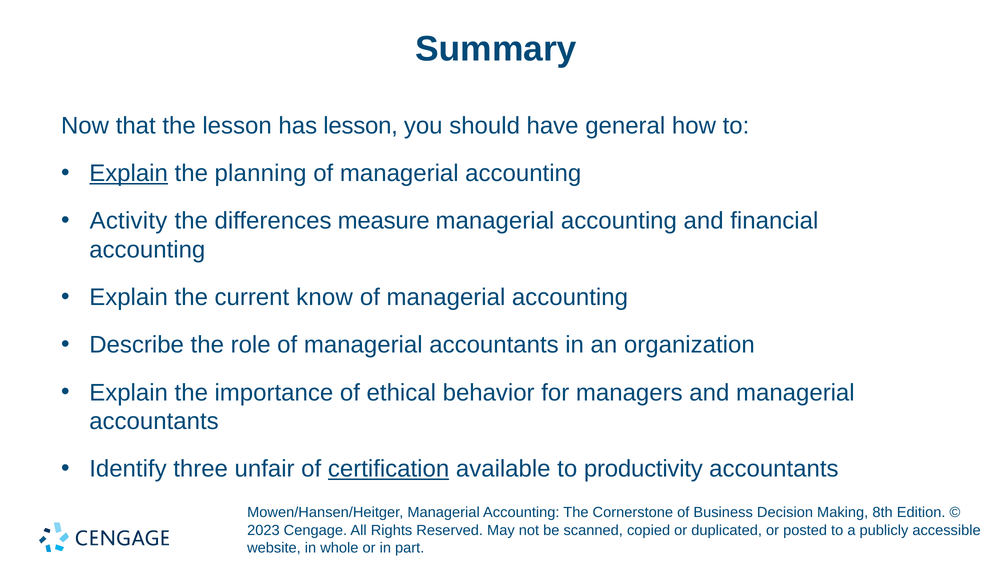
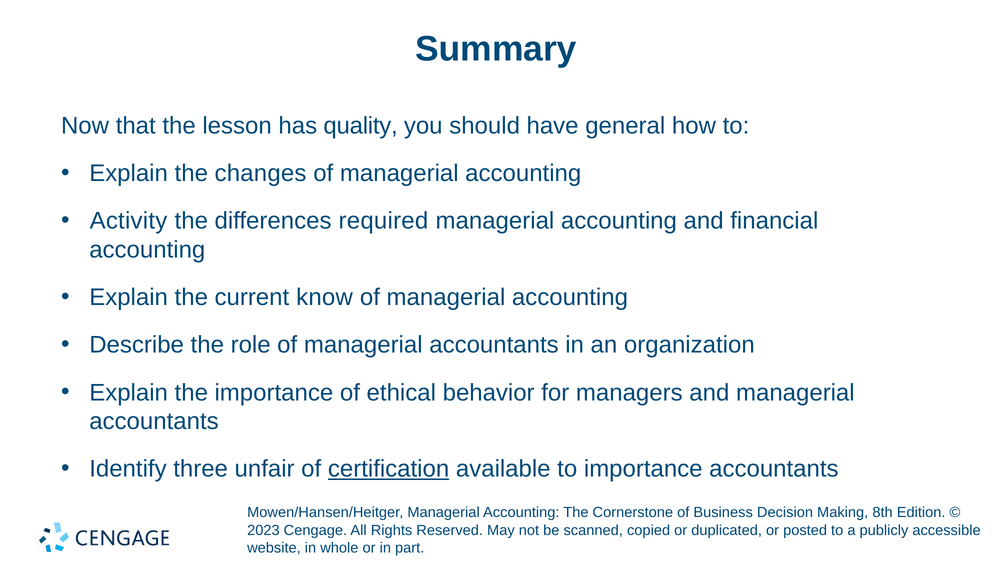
has lesson: lesson -> quality
Explain at (129, 173) underline: present -> none
planning: planning -> changes
measure: measure -> required
to productivity: productivity -> importance
